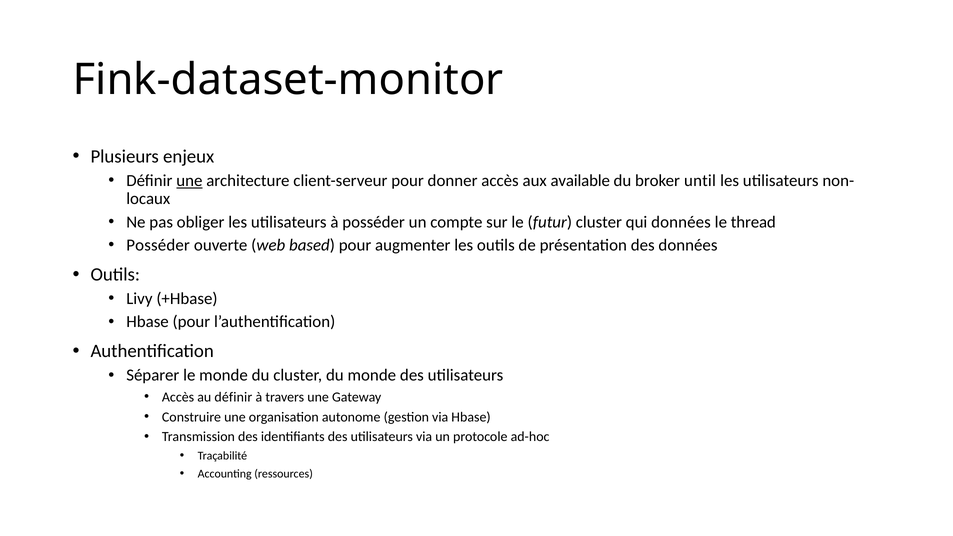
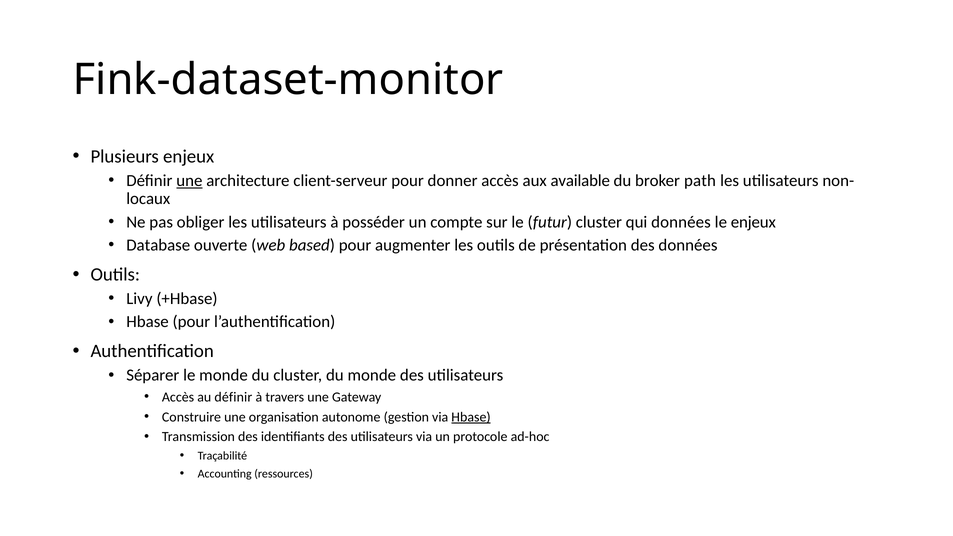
until: until -> path
le thread: thread -> enjeux
Posséder at (158, 245): Posséder -> Database
Hbase at (471, 417) underline: none -> present
